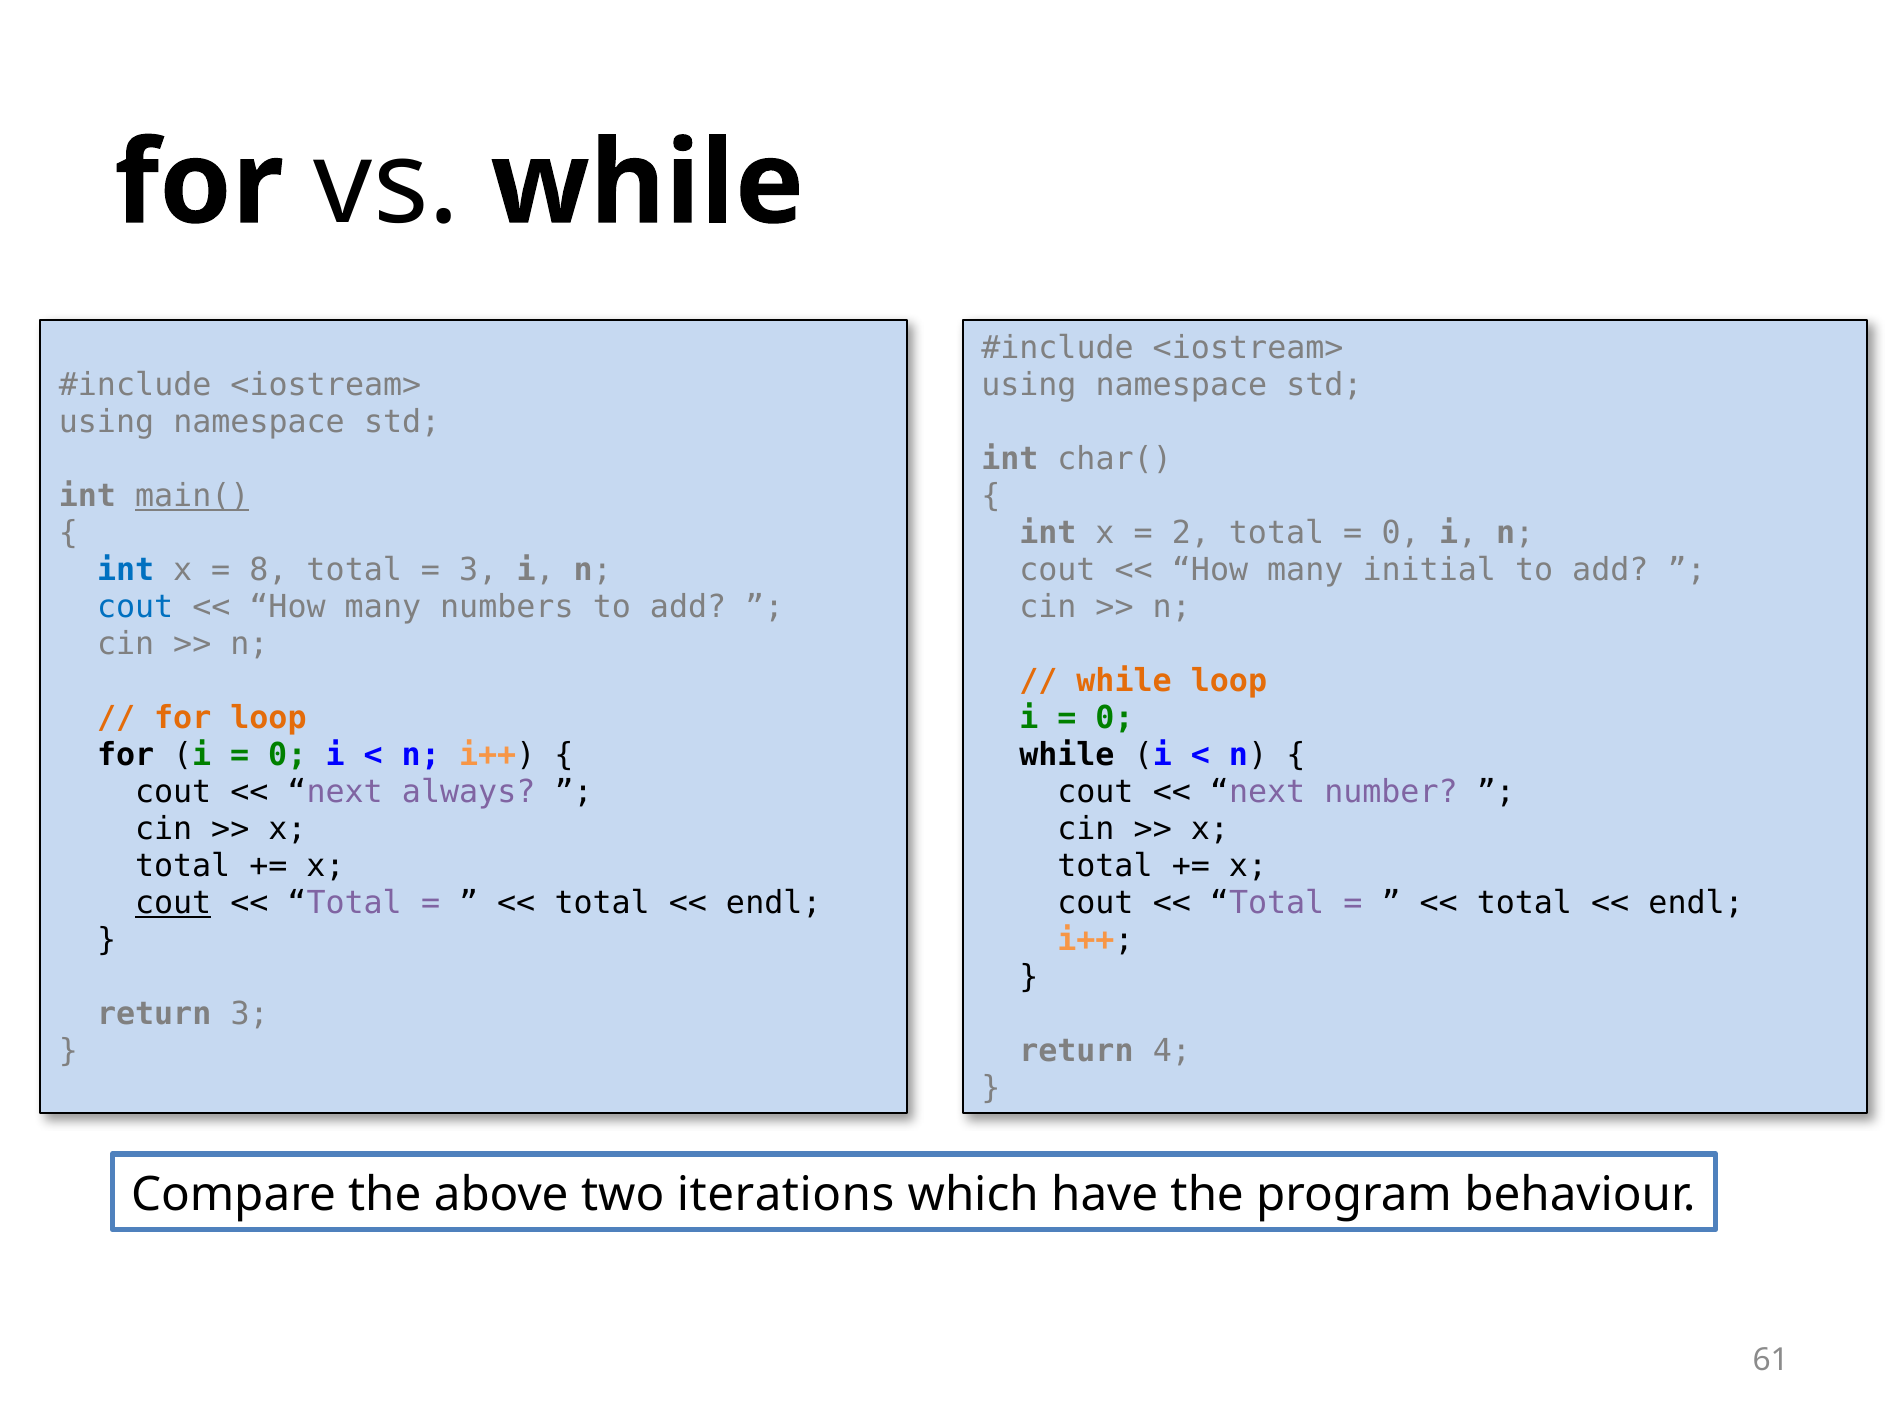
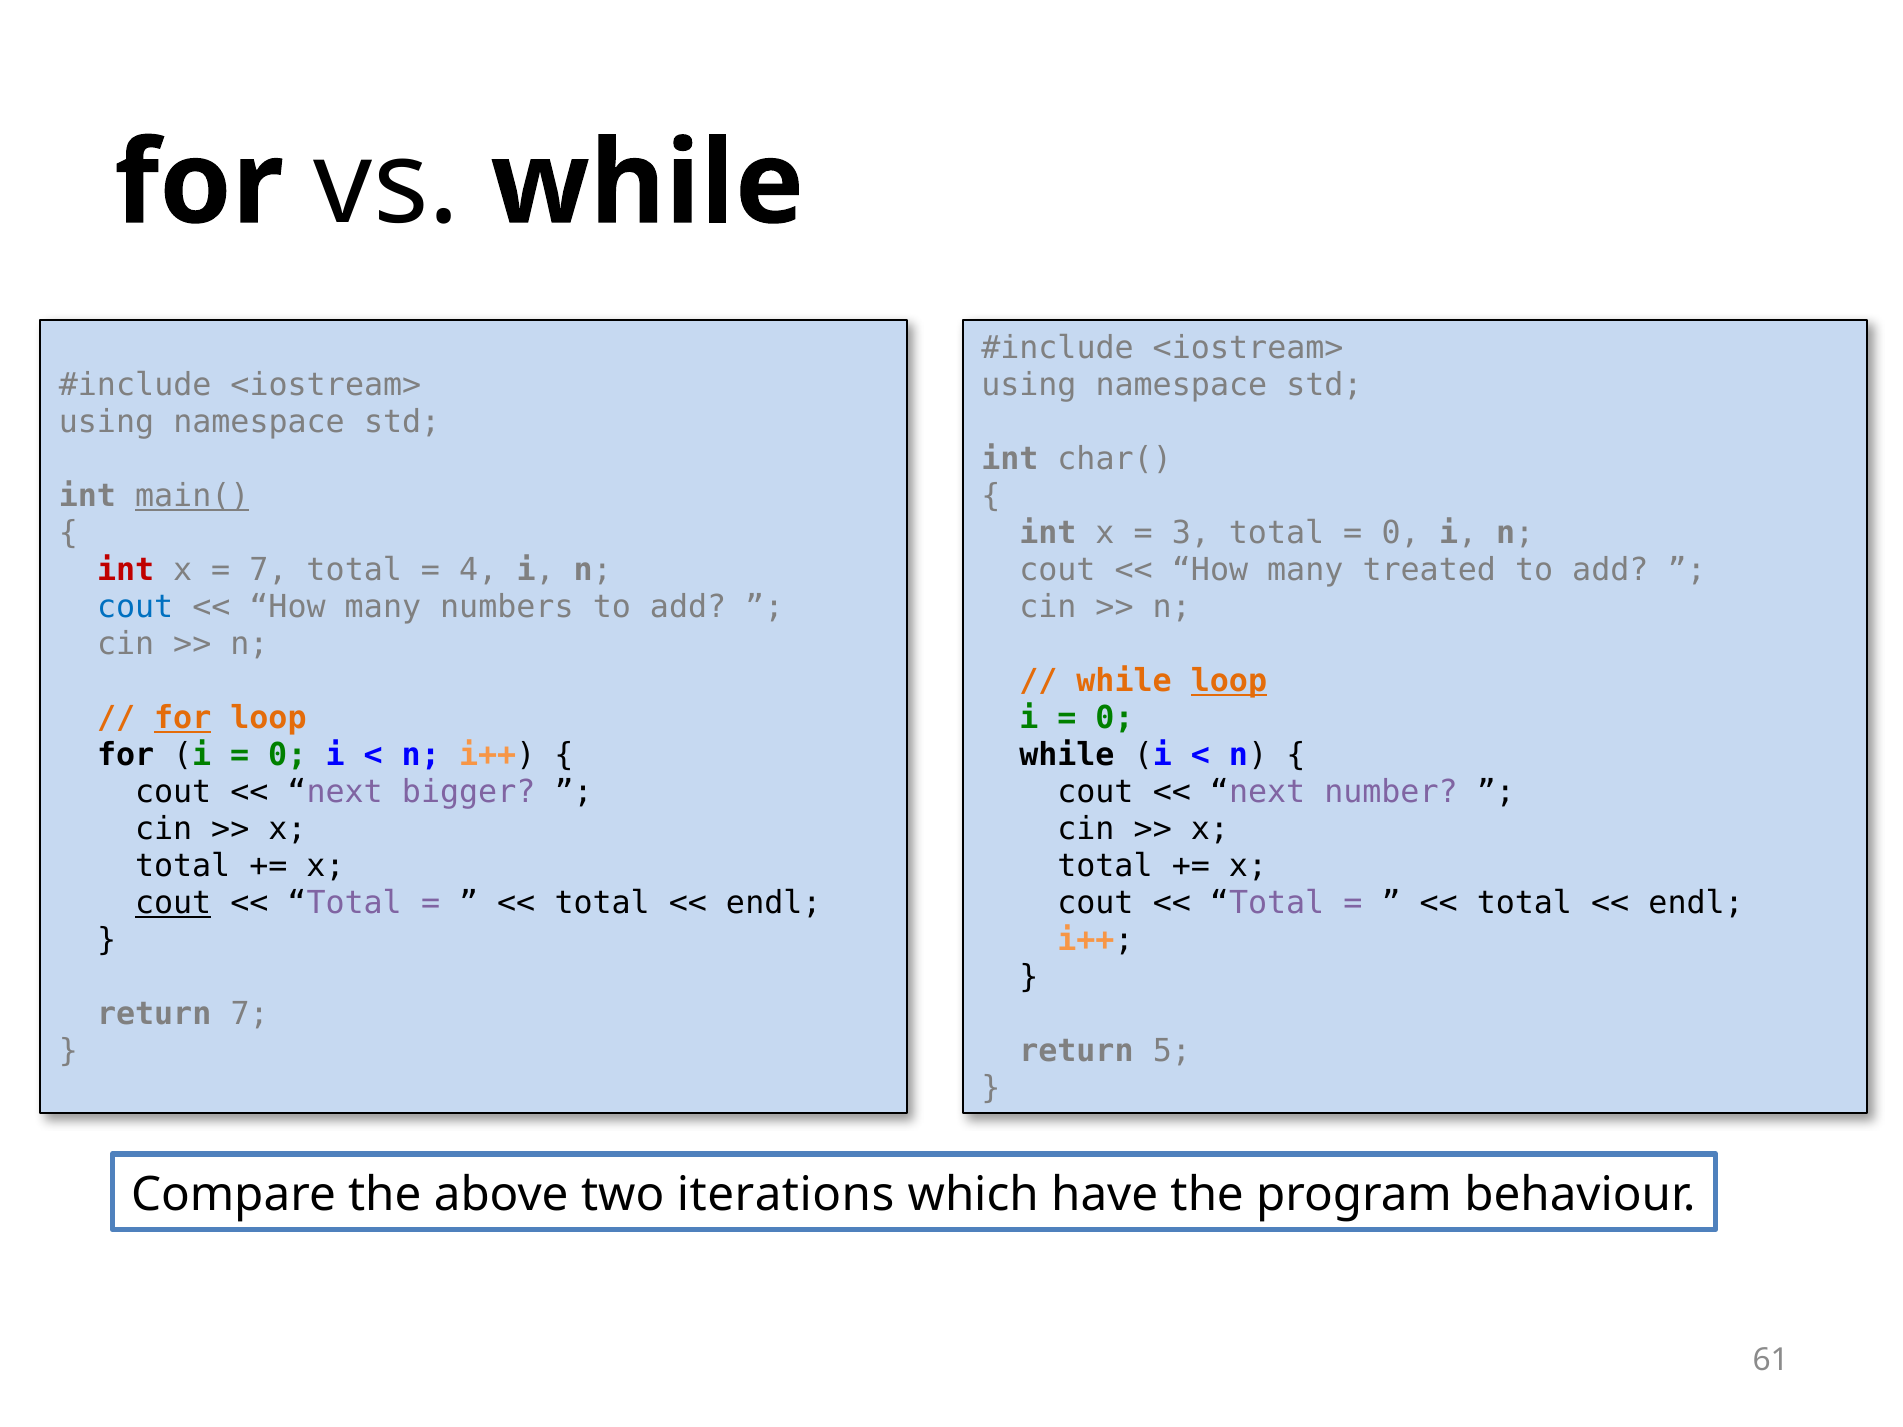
2: 2 -> 3
int at (126, 570) colour: blue -> red
8 at (269, 570): 8 -> 7
3 at (478, 570): 3 -> 4
initial: initial -> treated
loop at (1229, 681) underline: none -> present
for at (183, 718) underline: none -> present
always: always -> bigger
return 3: 3 -> 7
4: 4 -> 5
